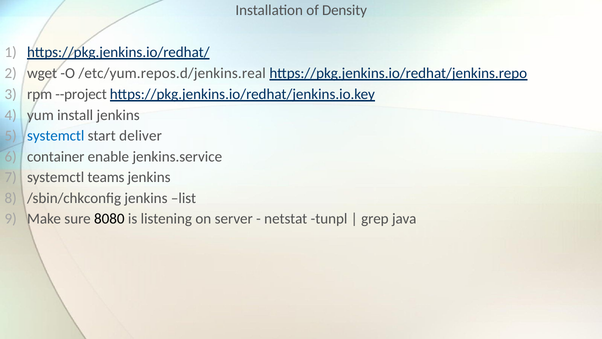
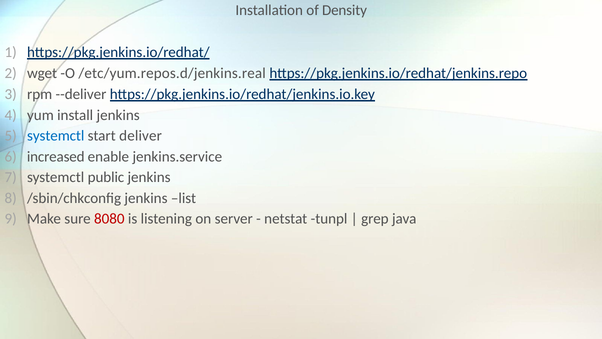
--project: --project -> --deliver
container: container -> increased
teams: teams -> public
8080 colour: black -> red
